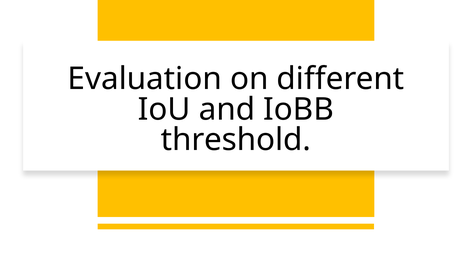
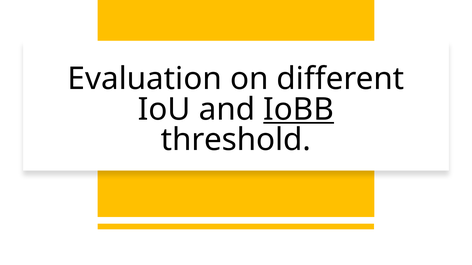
IoBB underline: none -> present
